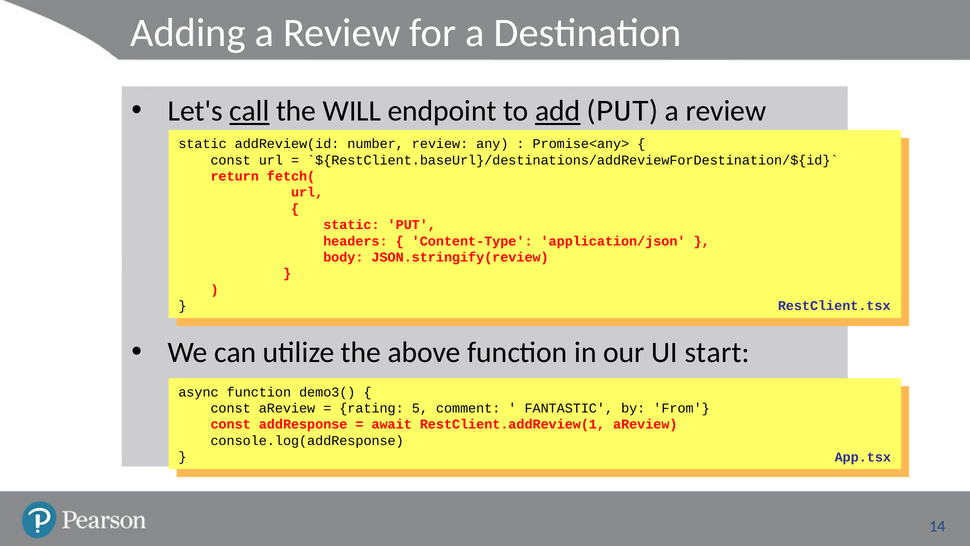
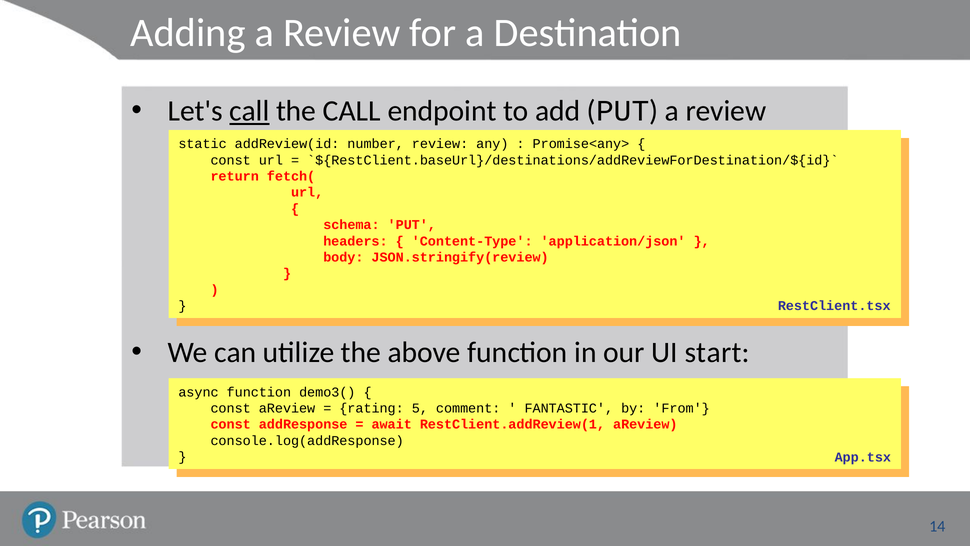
the WILL: WILL -> CALL
add underline: present -> none
static at (351, 225): static -> schema
